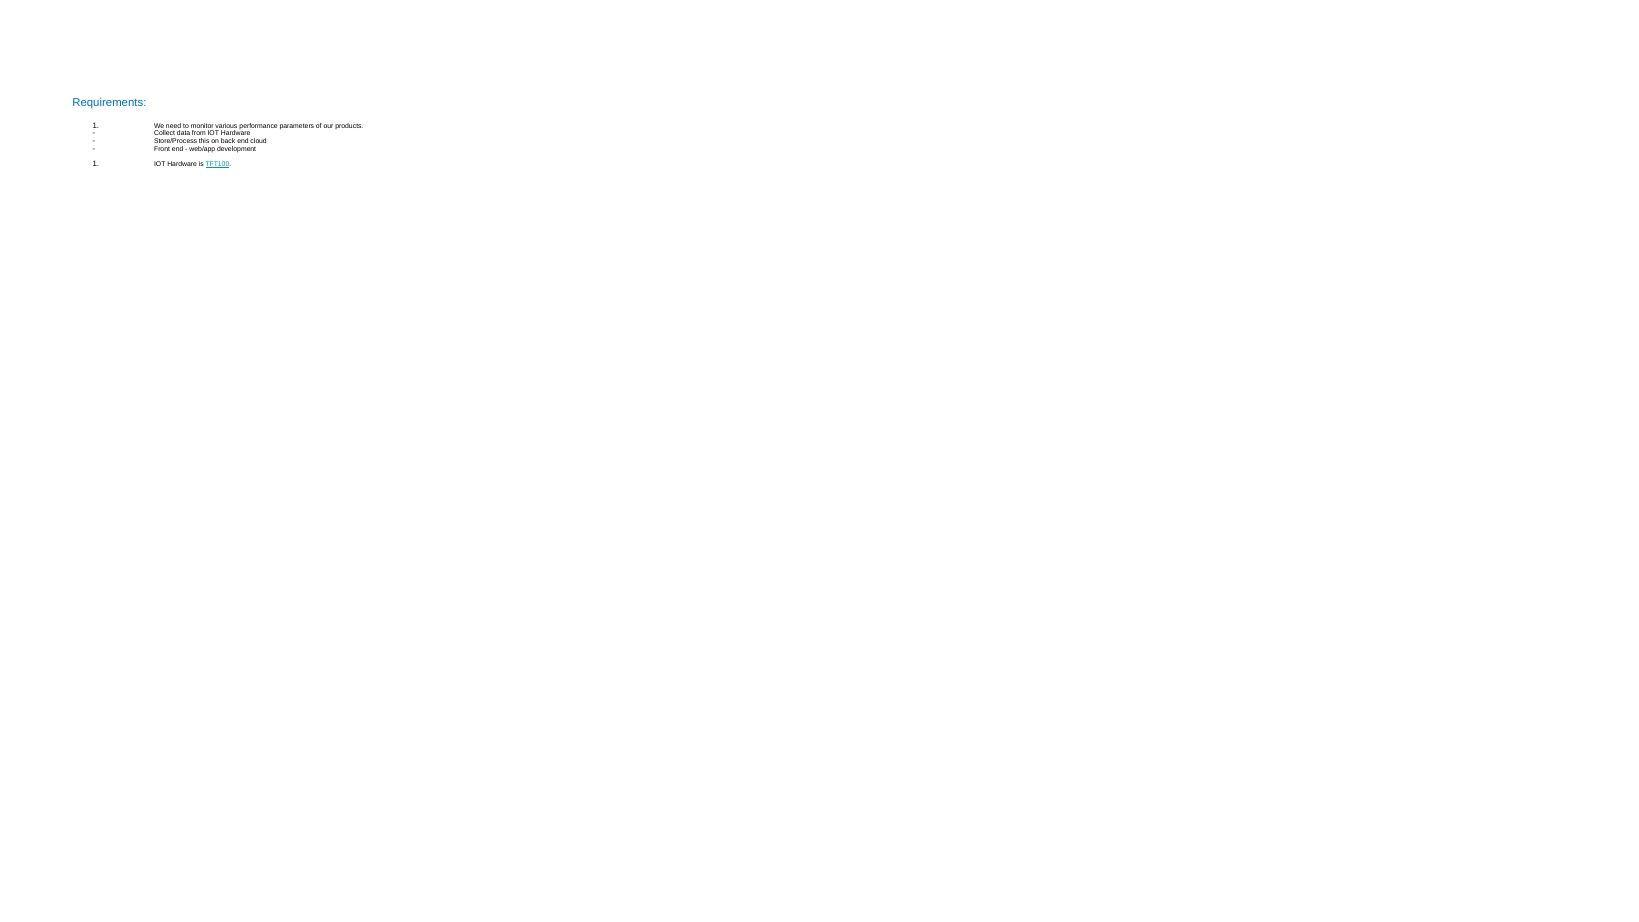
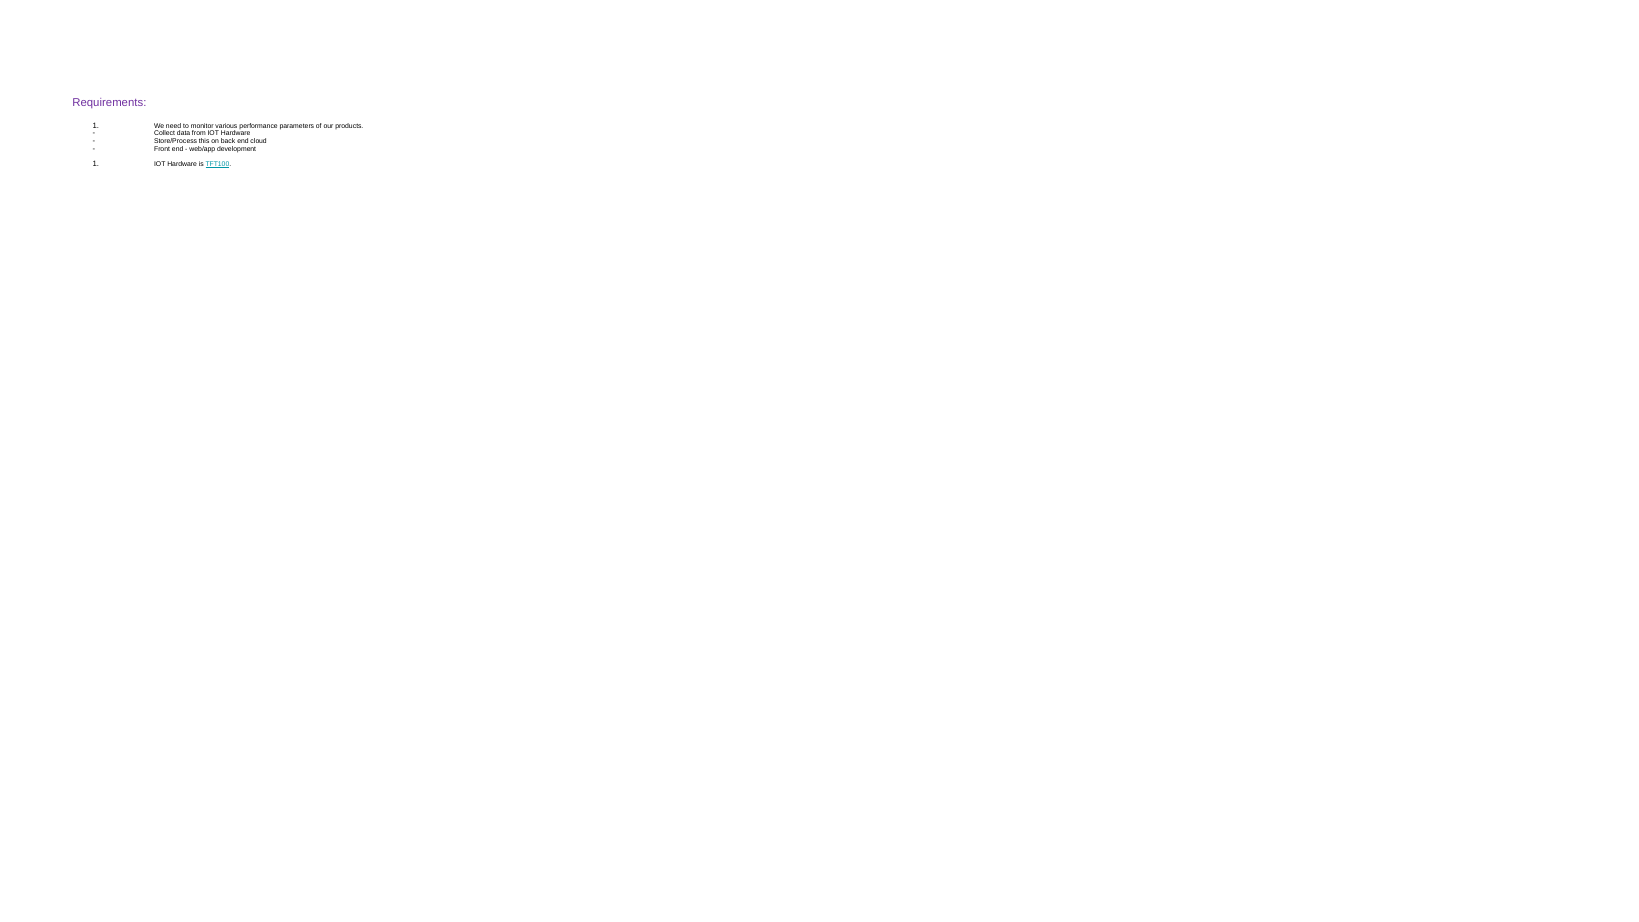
Requirements colour: blue -> purple
